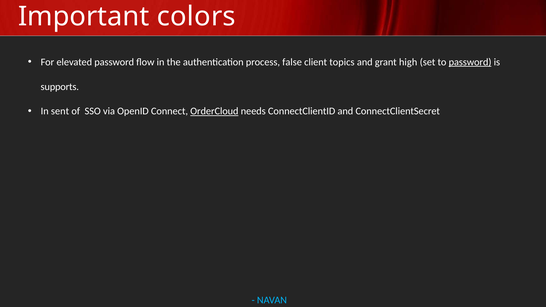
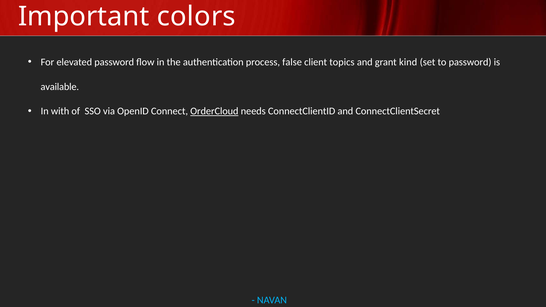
high: high -> kind
password at (470, 62) underline: present -> none
supports: supports -> available
sent: sent -> with
